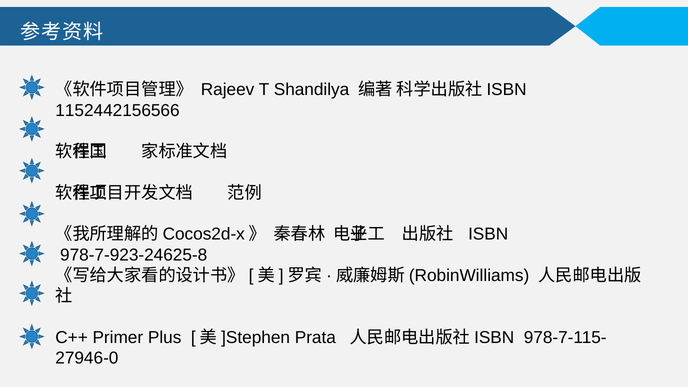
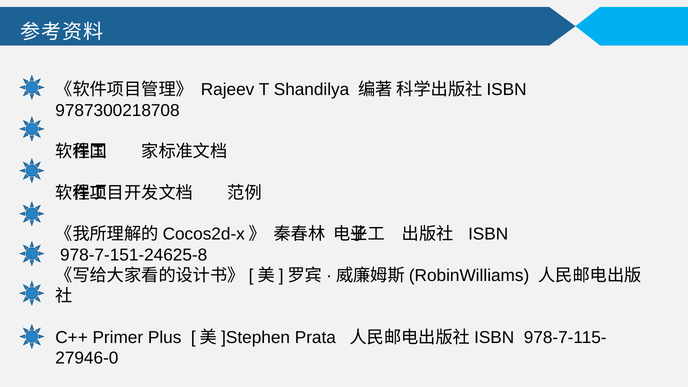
1152442156566: 1152442156566 -> 9787300218708
978-7-923-24625-8: 978-7-923-24625-8 -> 978-7-151-24625-8
